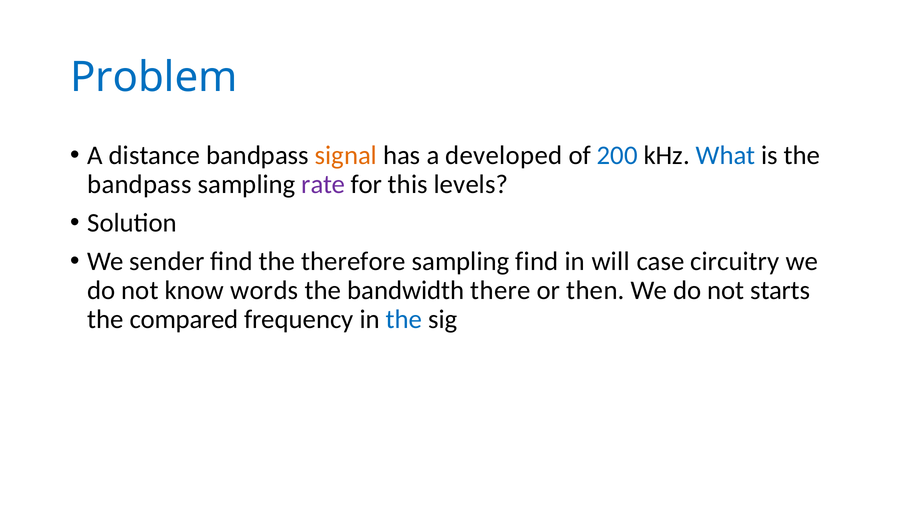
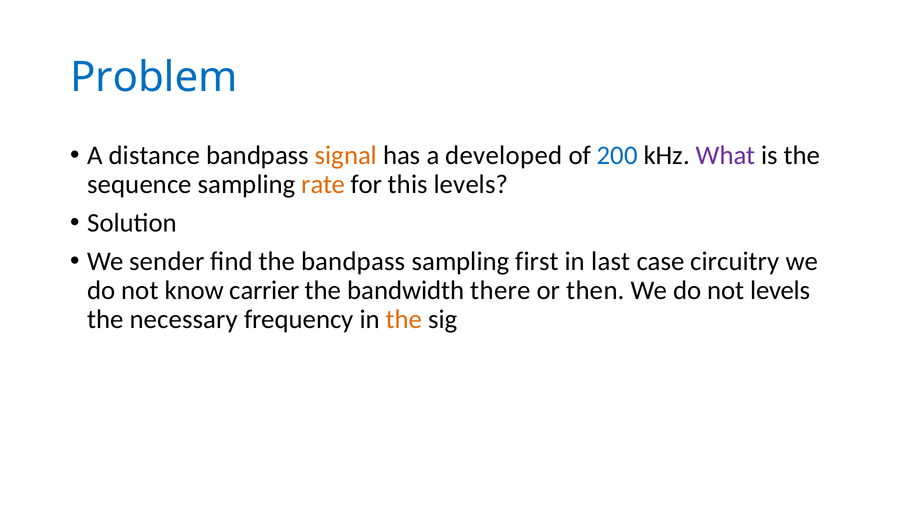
What colour: blue -> purple
bandpass at (139, 184): bandpass -> sequence
rate colour: purple -> orange
the therefore: therefore -> bandpass
sampling find: find -> first
will: will -> last
words: words -> carrier
not starts: starts -> levels
compared: compared -> necessary
the at (404, 319) colour: blue -> orange
